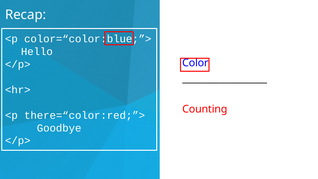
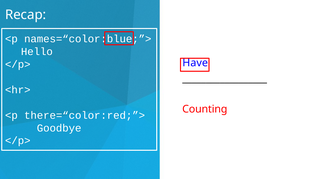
color=“color:blue;”>: color=“color:blue;”> -> names=“color:blue;”>
Color: Color -> Have
